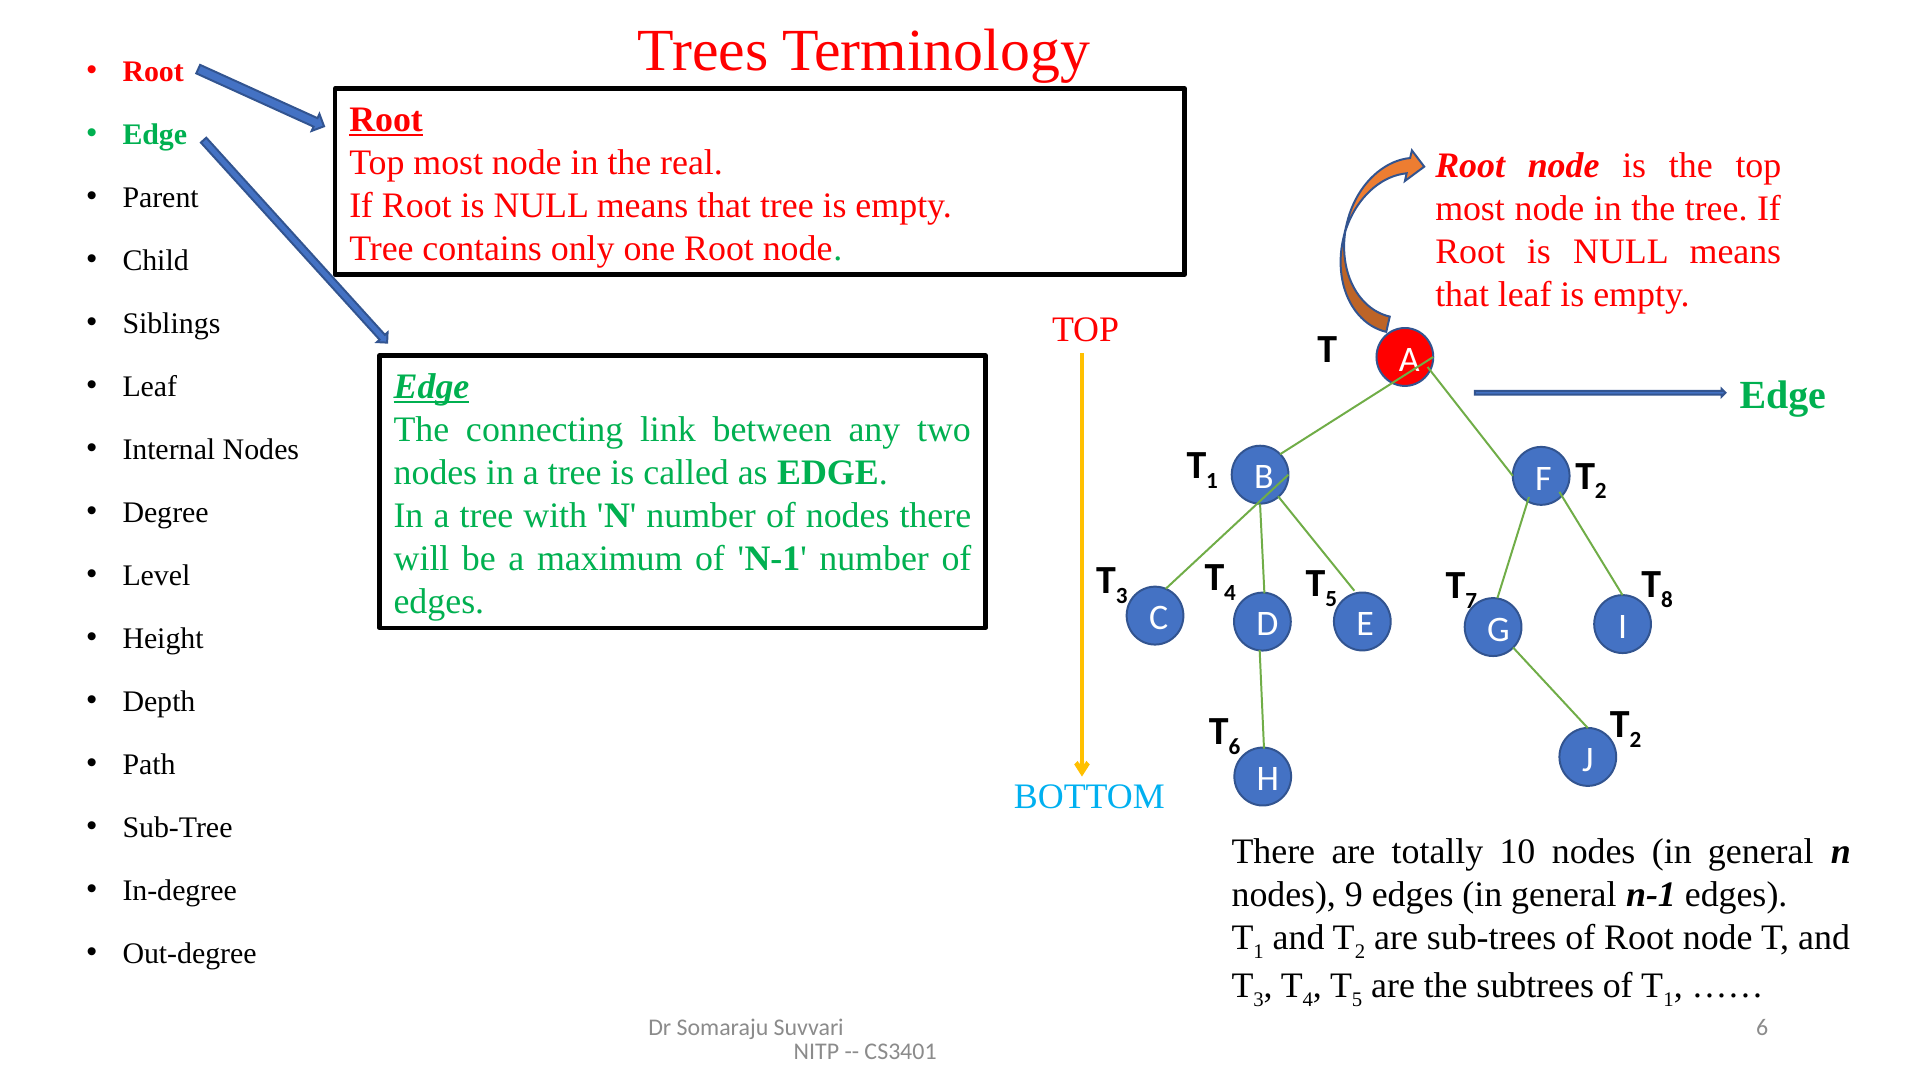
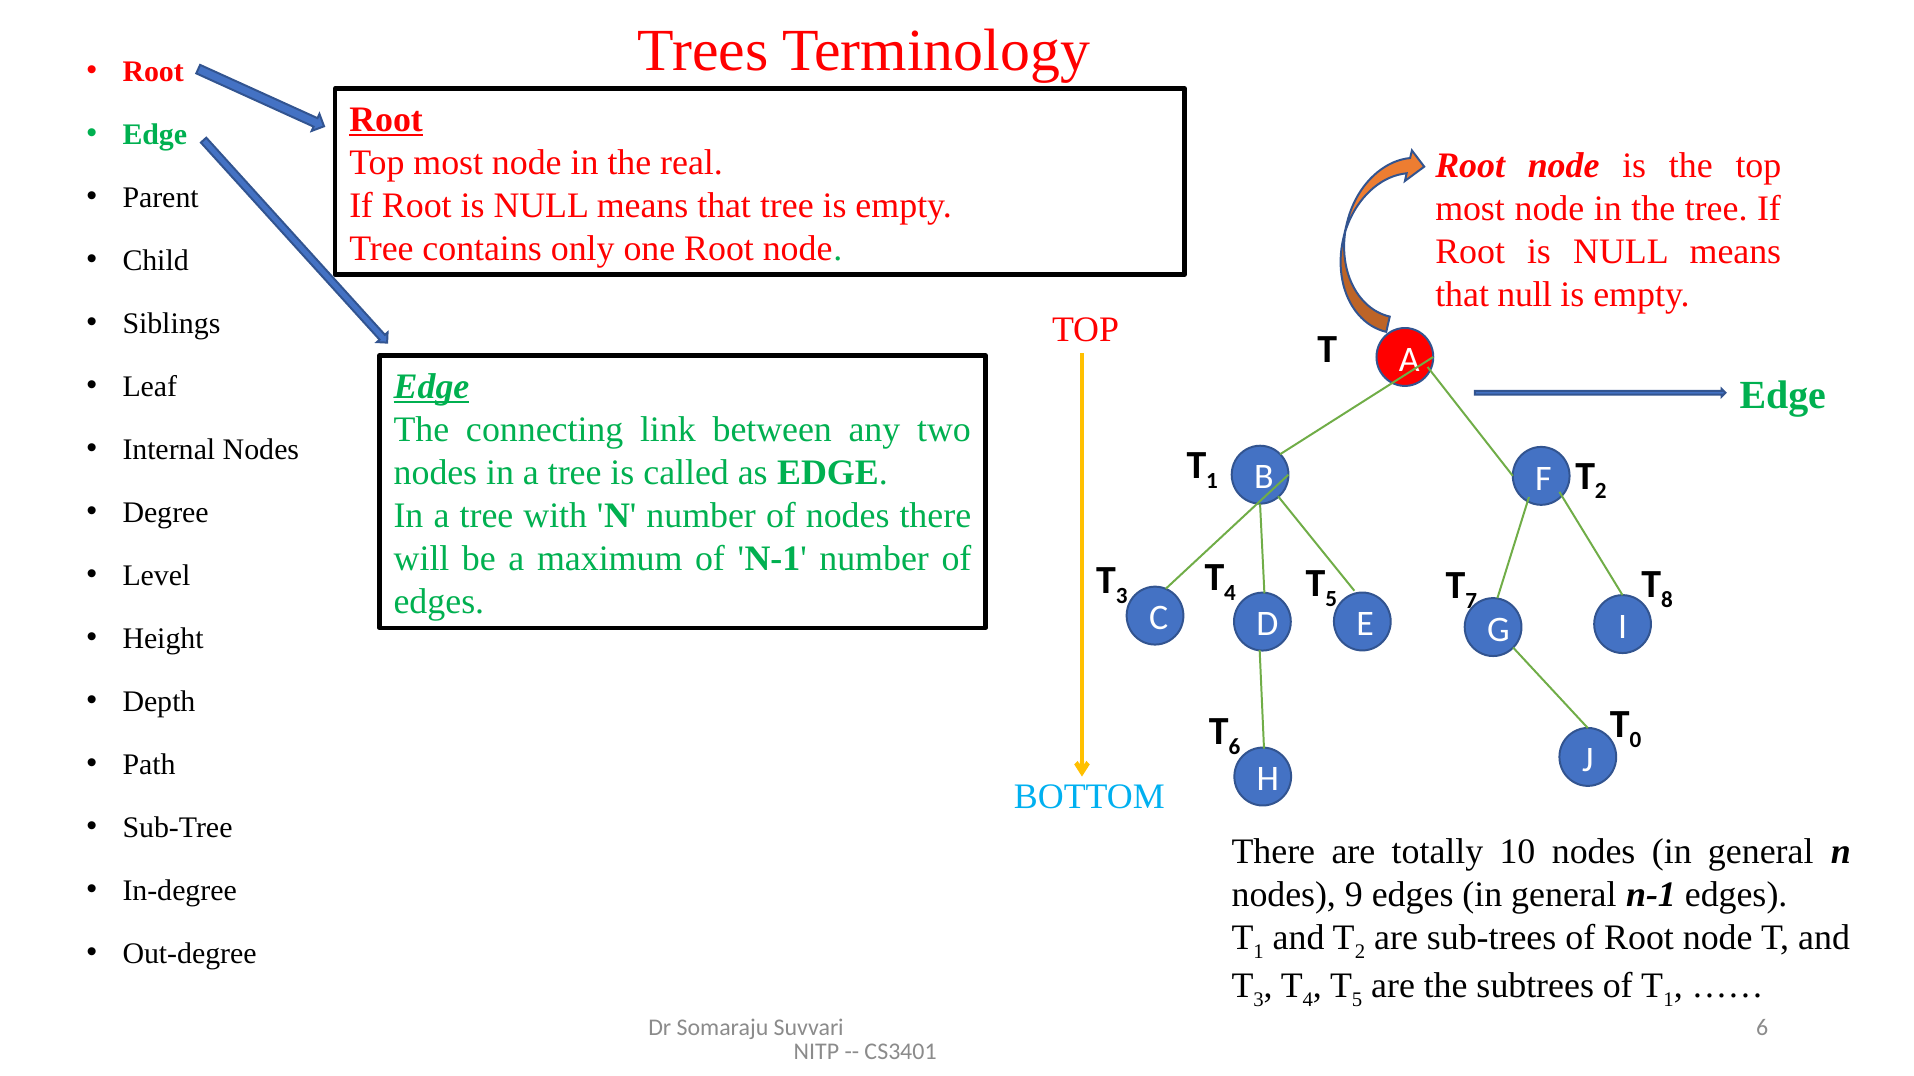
that leaf: leaf -> null
2 at (1635, 740): 2 -> 0
